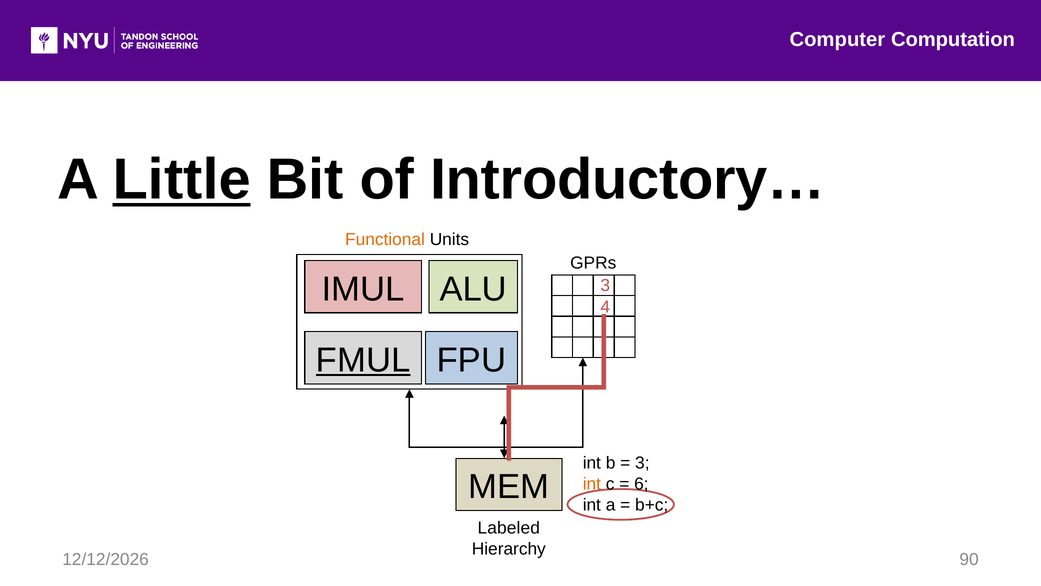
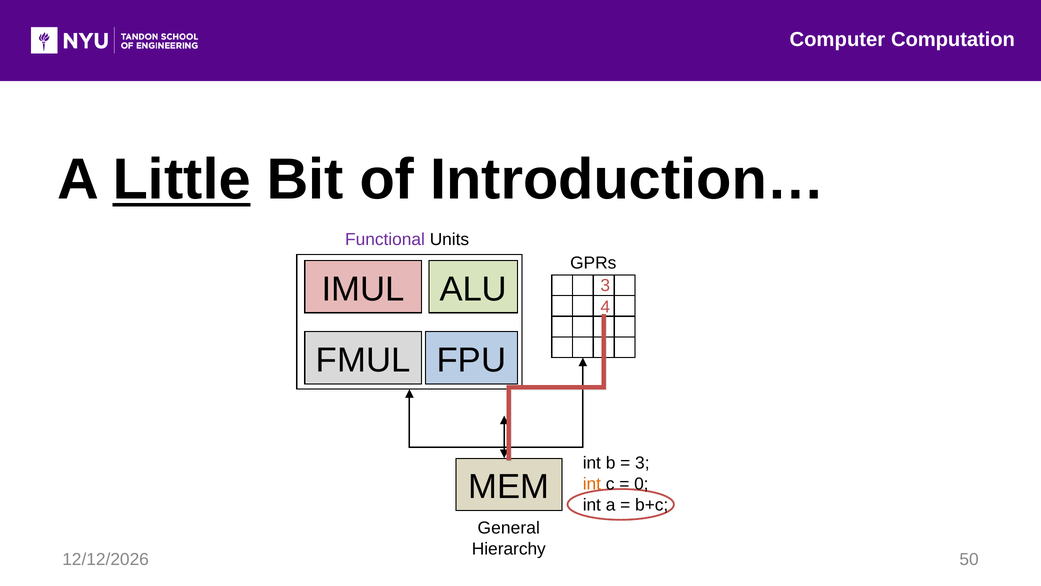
Introductory…: Introductory… -> Introduction…
Functional colour: orange -> purple
FMUL underline: present -> none
6: 6 -> 0
Labeled: Labeled -> General
90: 90 -> 50
